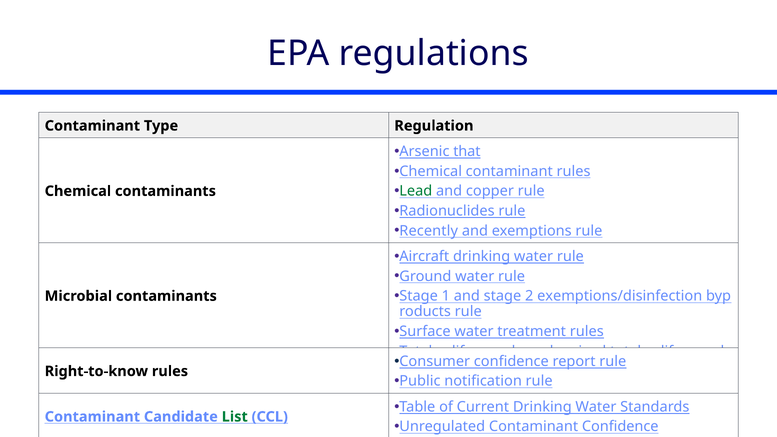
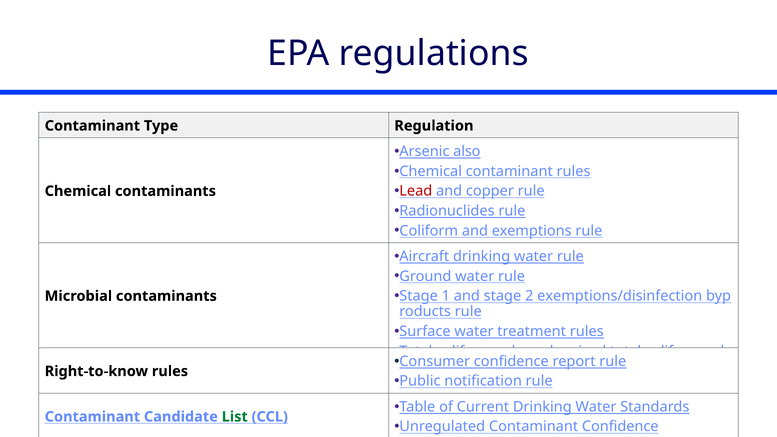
that: that -> also
Lead colour: green -> red
Recently at (429, 231): Recently -> Coliform
